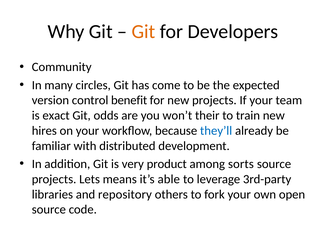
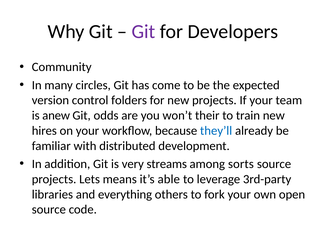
Git at (143, 32) colour: orange -> purple
benefit: benefit -> folders
exact: exact -> anew
product: product -> streams
repository: repository -> everything
